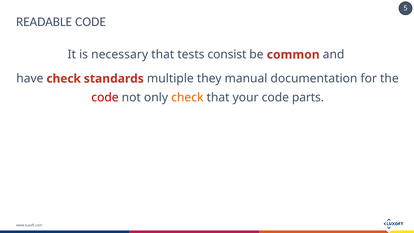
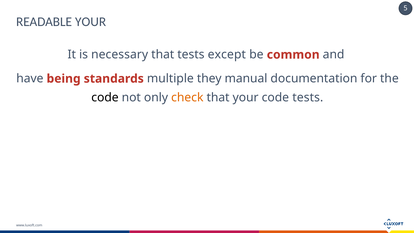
READABLE CODE: CODE -> YOUR
consist: consist -> except
have check: check -> being
code at (105, 97) colour: red -> black
code parts: parts -> tests
